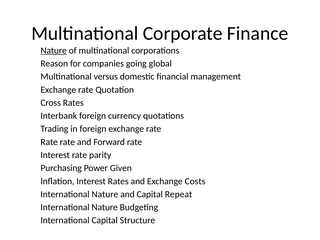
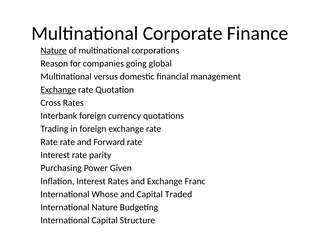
Exchange at (58, 90) underline: none -> present
Costs: Costs -> Franc
Nature at (105, 194): Nature -> Whose
Repeat: Repeat -> Traded
